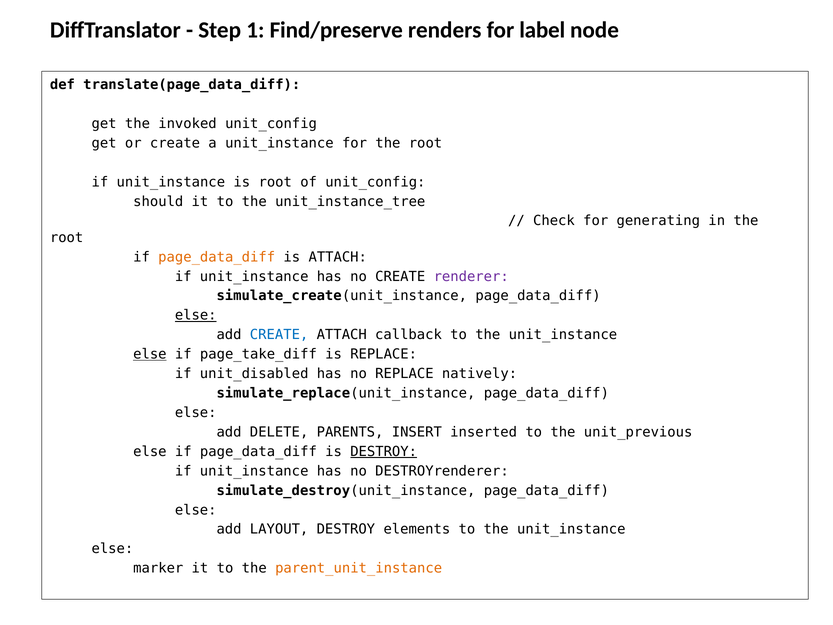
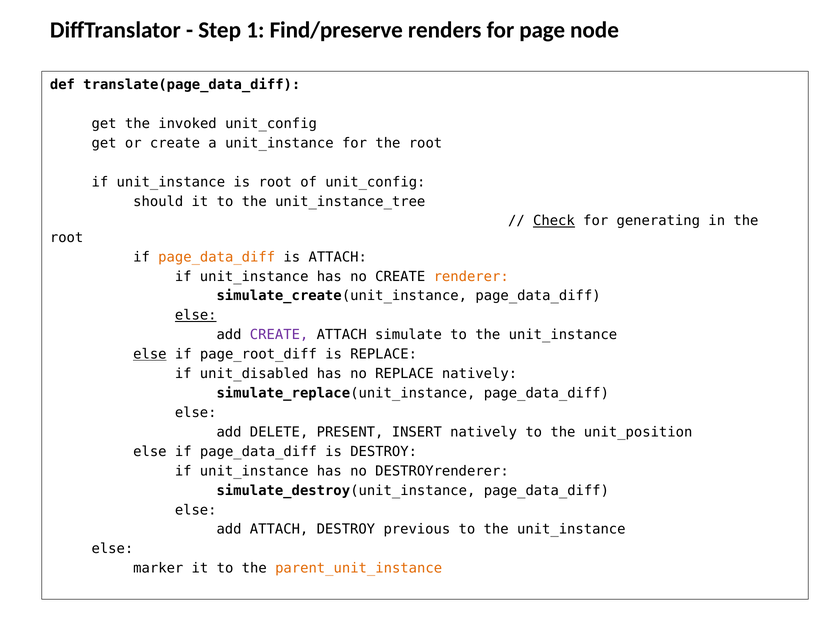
label: label -> page
Check underline: none -> present
renderer colour: purple -> orange
CREATE at (279, 335) colour: blue -> purple
callback: callback -> simulate
page_take_diff: page_take_diff -> page_root_diff
PARENTS: PARENTS -> PRESENT
INSERT inserted: inserted -> natively
unit_previous: unit_previous -> unit_position
DESTROY at (384, 451) underline: present -> none
add LAYOUT: LAYOUT -> ATTACH
elements: elements -> previous
